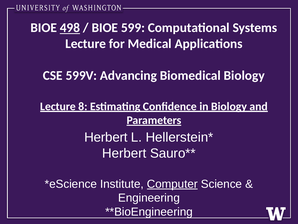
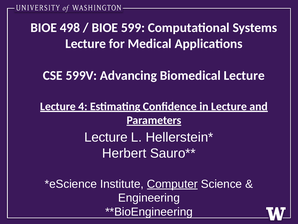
498 underline: present -> none
Biomedical Biology: Biology -> Lecture
8: 8 -> 4
in Biology: Biology -> Lecture
Herbert at (106, 137): Herbert -> Lecture
